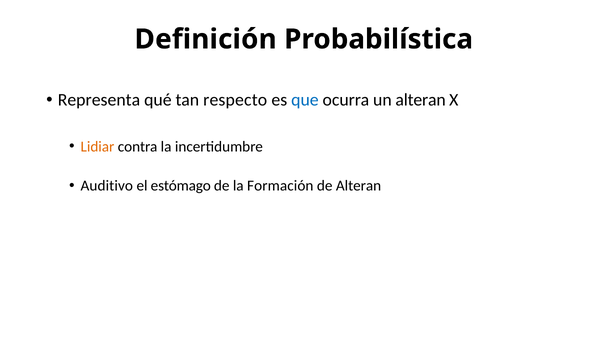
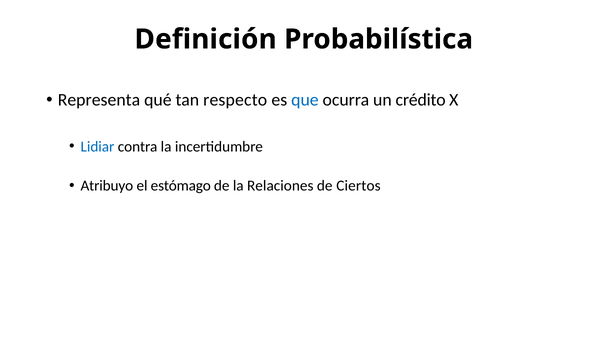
un alteran: alteran -> crédito
Lidiar colour: orange -> blue
Auditivo: Auditivo -> Atribuyo
Formación: Formación -> Relaciones
de Alteran: Alteran -> Ciertos
